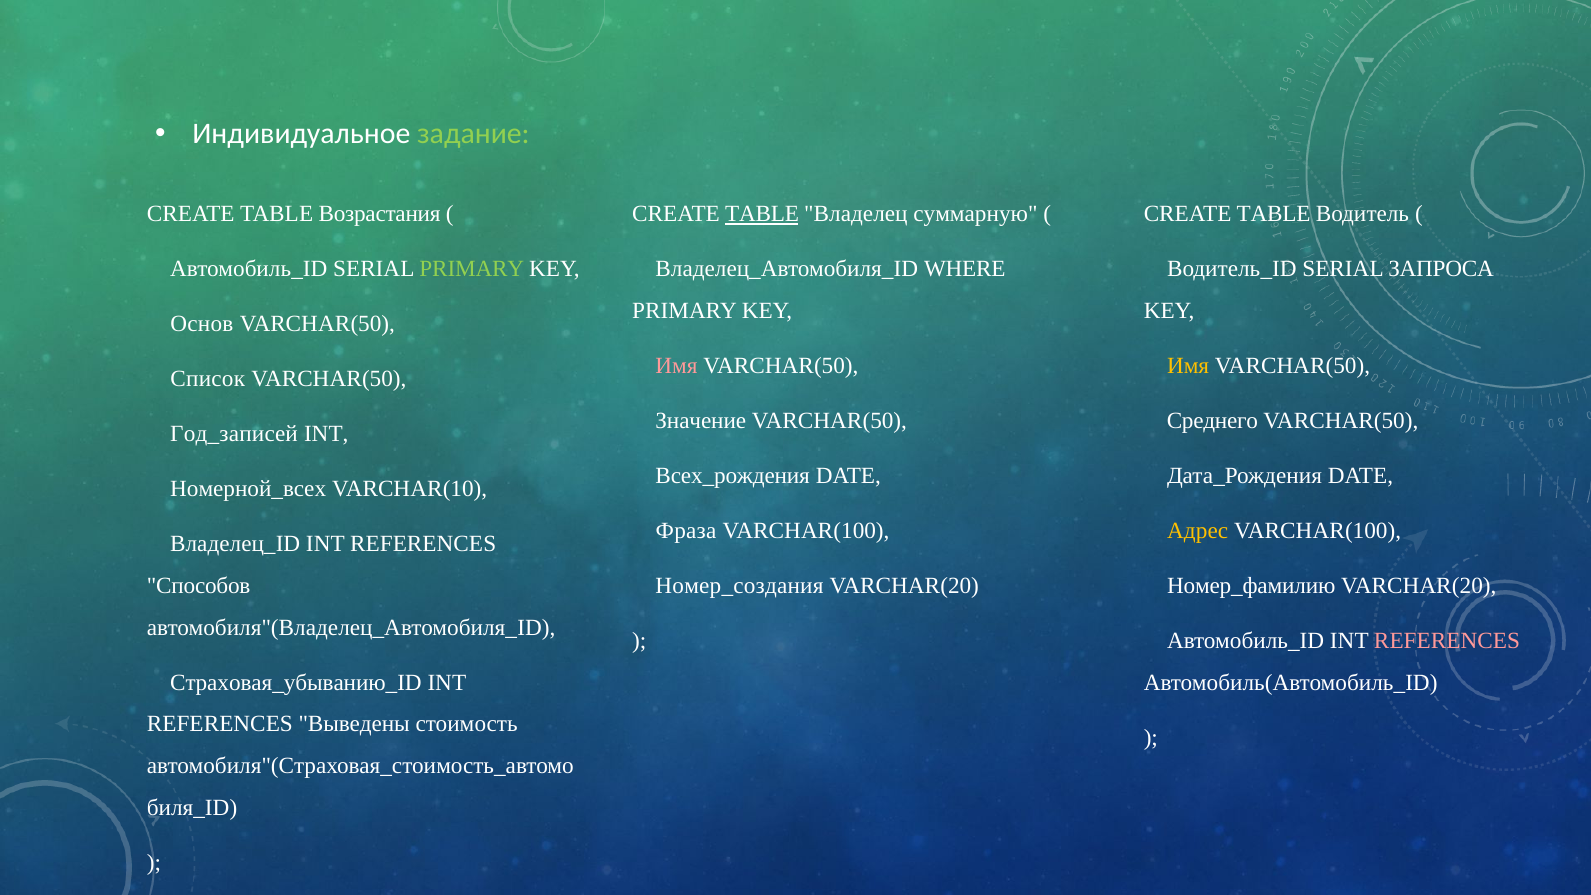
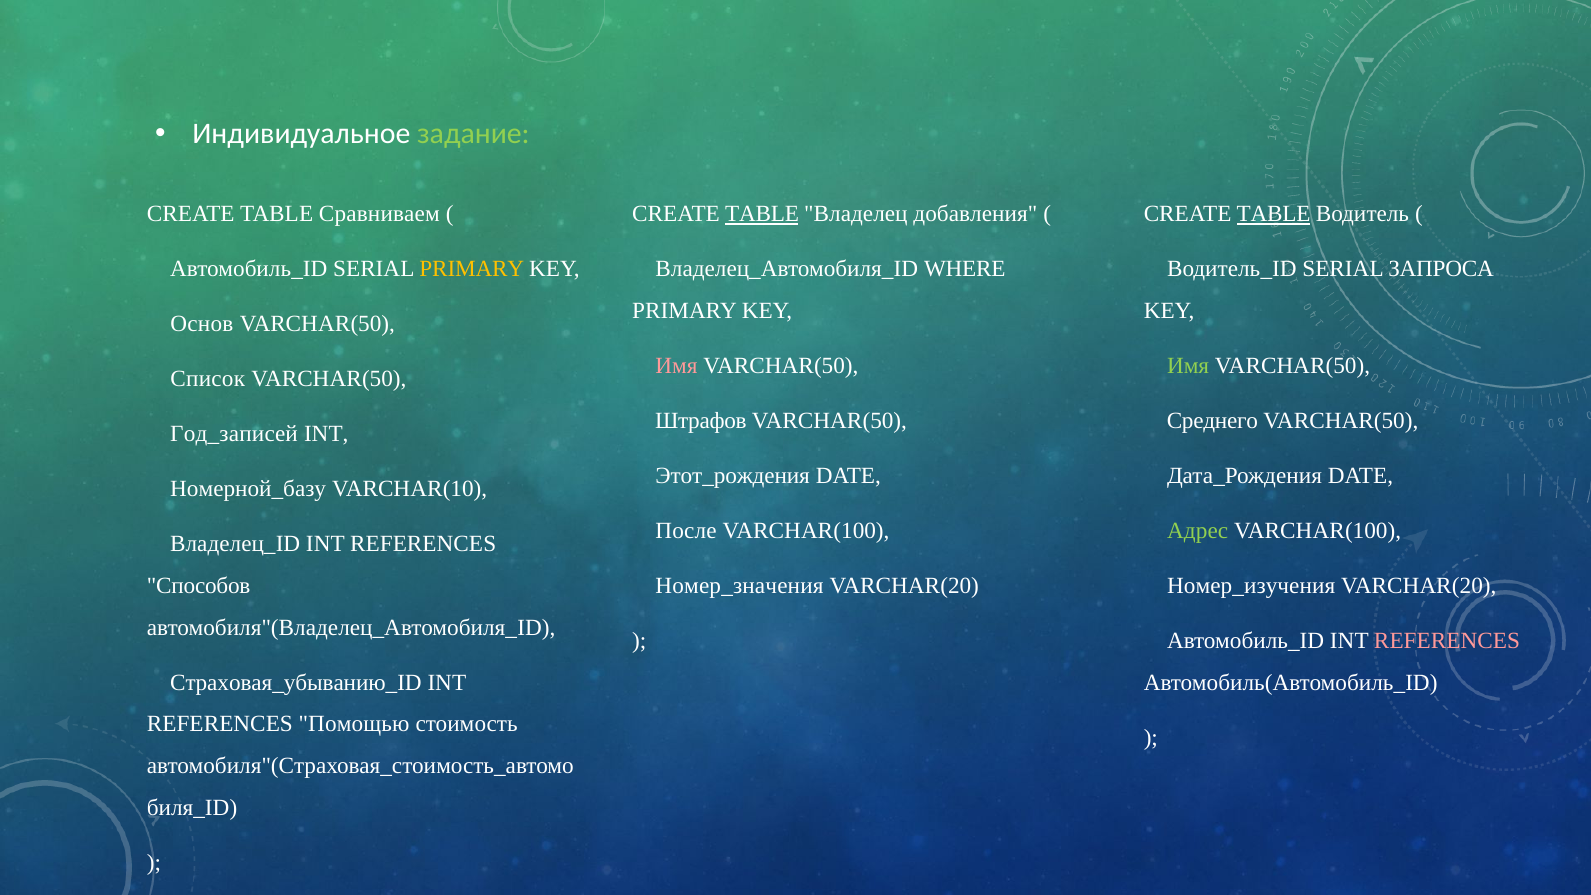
Возрастания: Возрастания -> Сравниваем
суммарную: суммарную -> добавления
TABLE at (1274, 214) underline: none -> present
PRIMARY at (472, 269) colour: light green -> yellow
Имя at (1188, 366) colour: yellow -> light green
Значение: Значение -> Штрафов
Всех_рождения: Всех_рождения -> Этот_рождения
Номерной_всех: Номерной_всех -> Номерной_базу
Фраза: Фраза -> После
Адрес colour: yellow -> light green
Номер_создания: Номер_создания -> Номер_значения
Номер_фамилию: Номер_фамилию -> Номер_изучения
Выведены: Выведены -> Помощью
